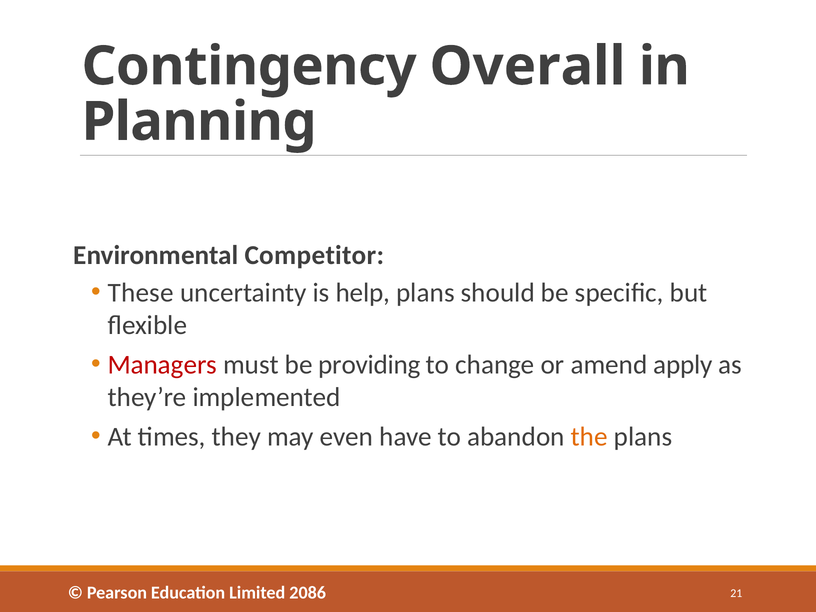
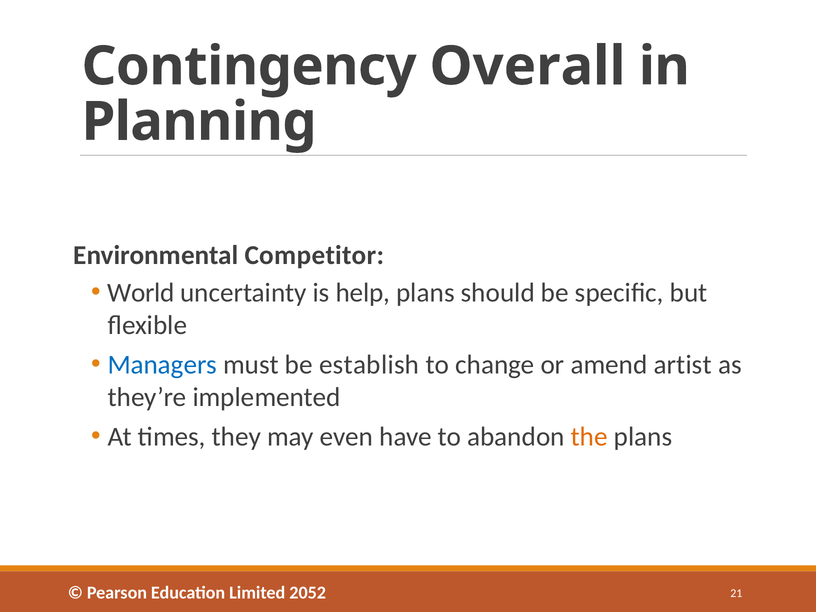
These: These -> World
Managers colour: red -> blue
providing: providing -> establish
apply: apply -> artist
2086: 2086 -> 2052
